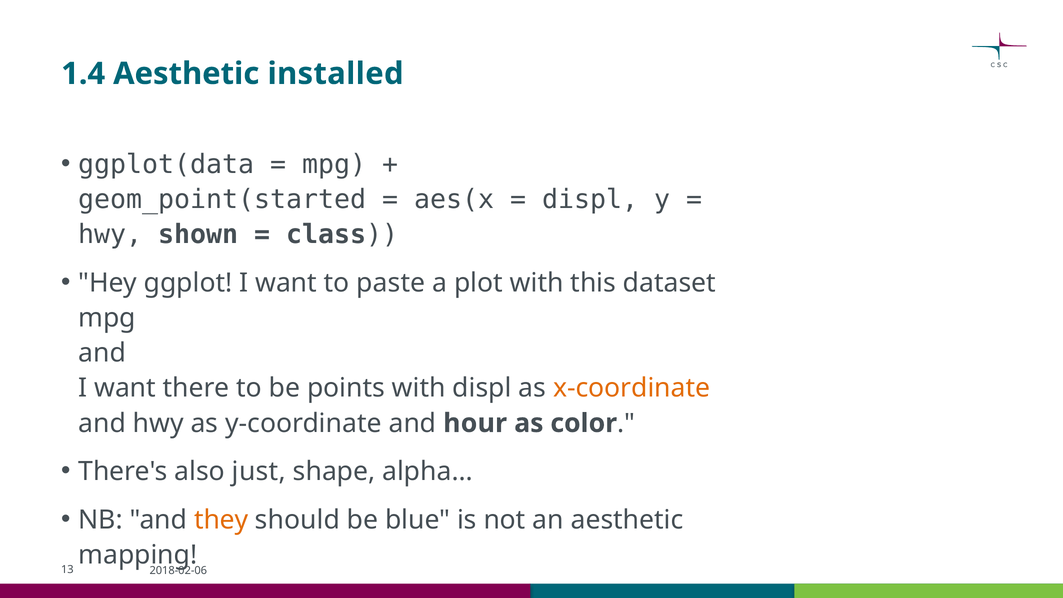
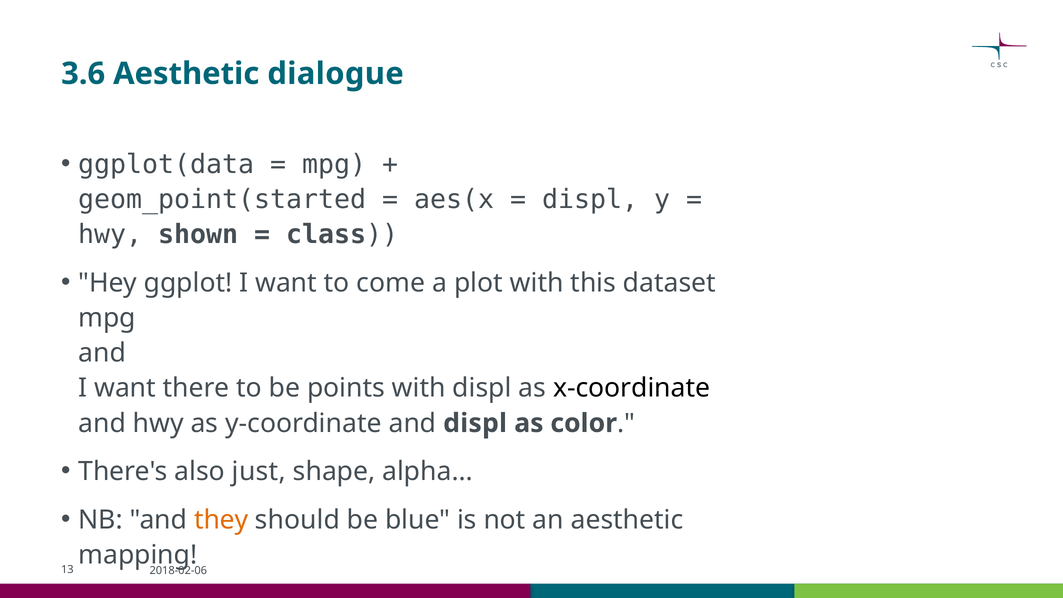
1.4: 1.4 -> 3.6
installed: installed -> dialogue
paste: paste -> come
x-coordinate colour: orange -> black
and hour: hour -> displ
